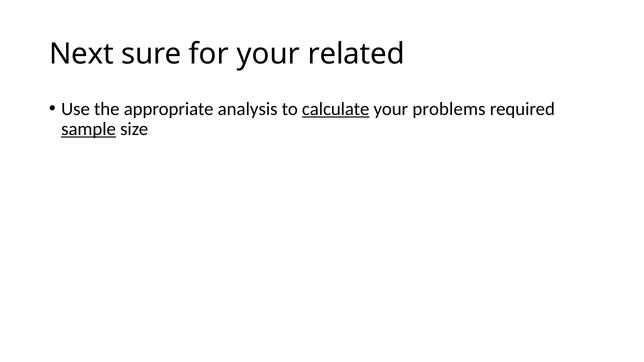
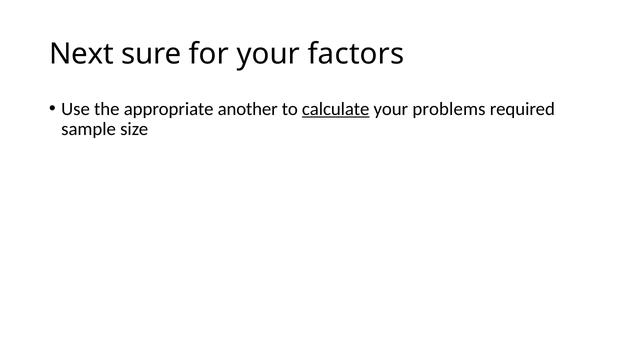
related: related -> factors
analysis: analysis -> another
sample underline: present -> none
